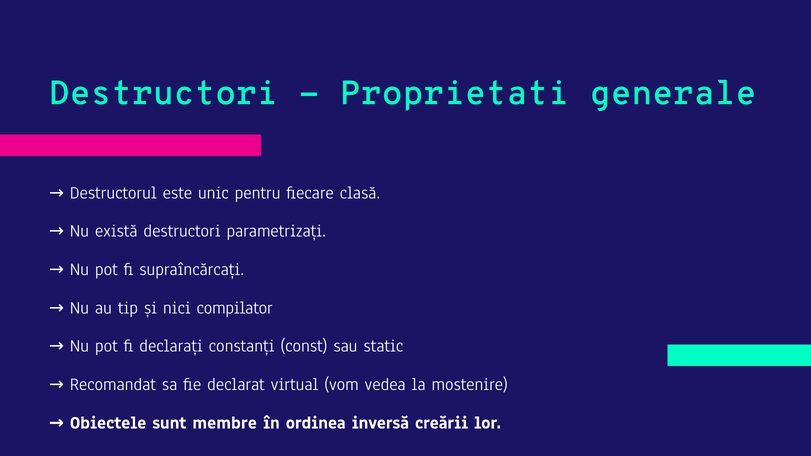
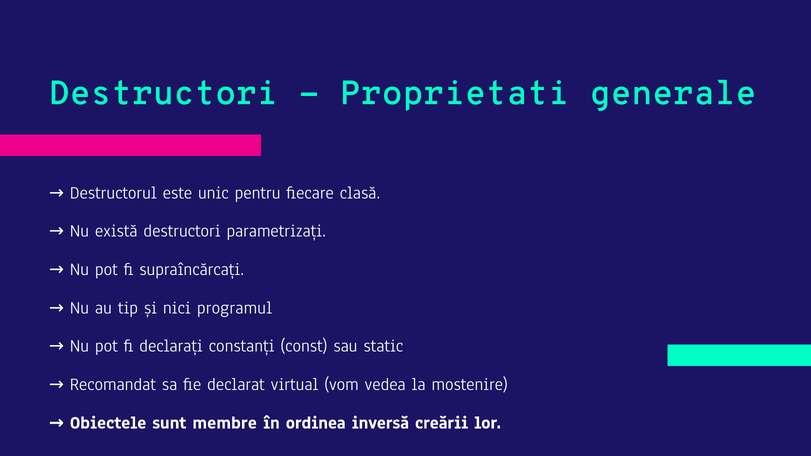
compilator: compilator -> programul
